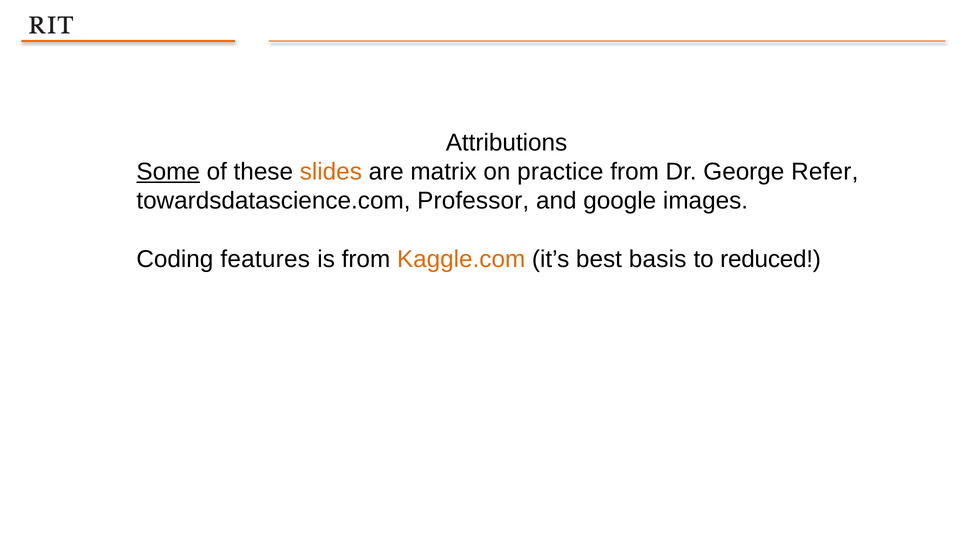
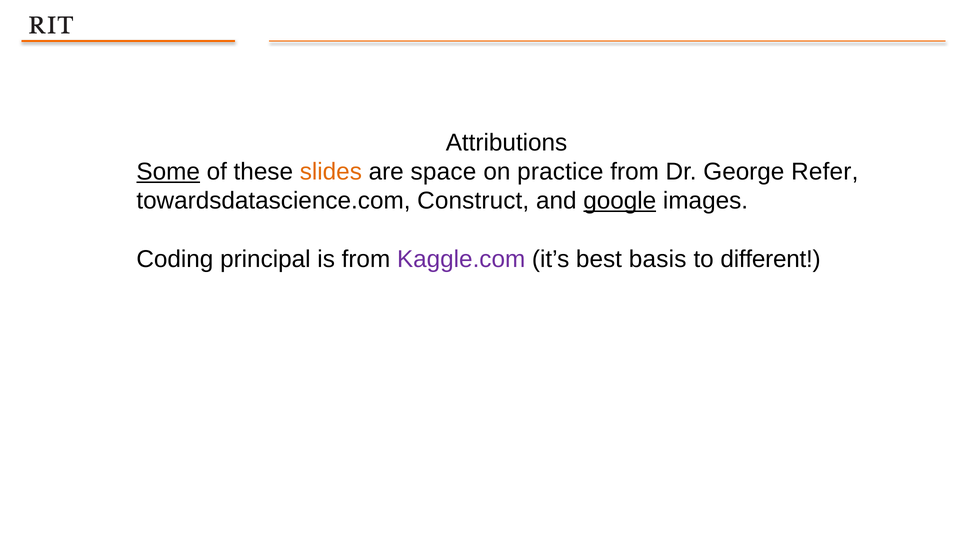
matrix: matrix -> space
Professor: Professor -> Construct
google underline: none -> present
features: features -> principal
Kaggle.com colour: orange -> purple
reduced: reduced -> different
